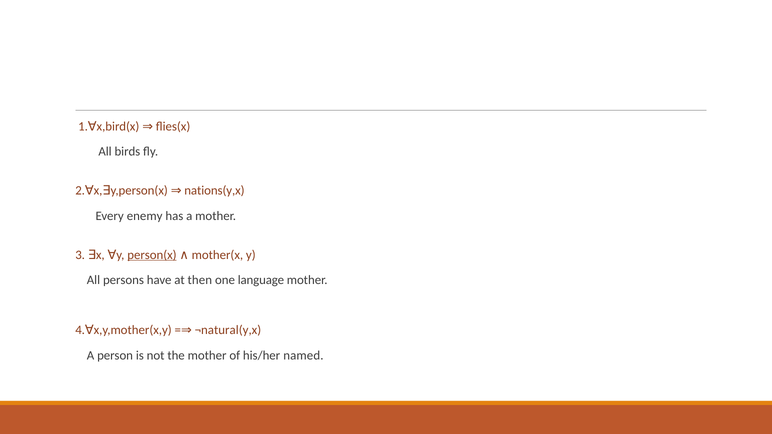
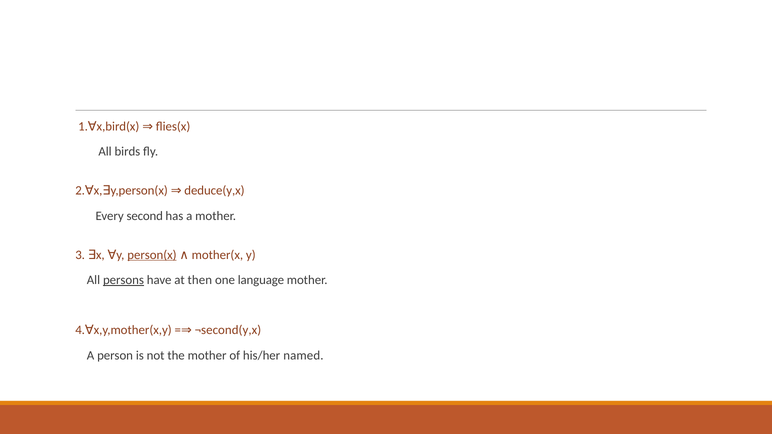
nations(y,x: nations(y,x -> deduce(y,x
enemy: enemy -> second
persons underline: none -> present
¬natural(y,x: ¬natural(y,x -> ¬second(y,x
